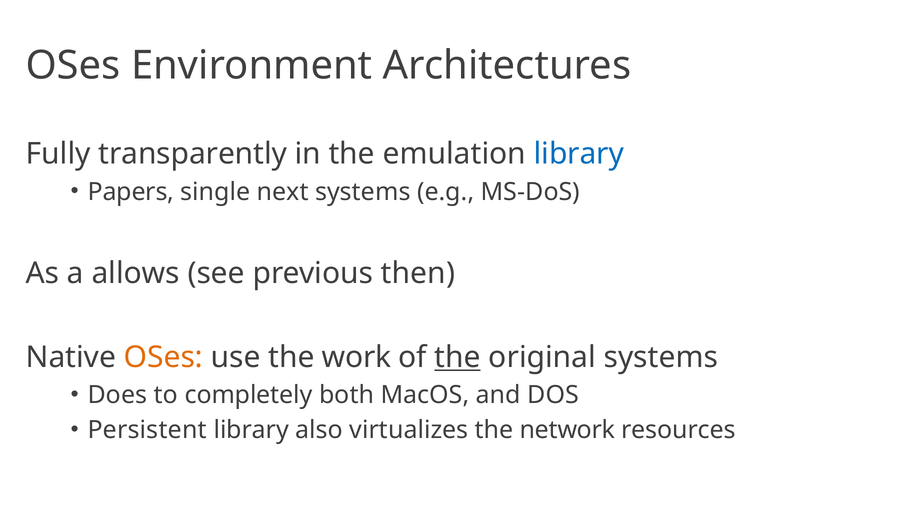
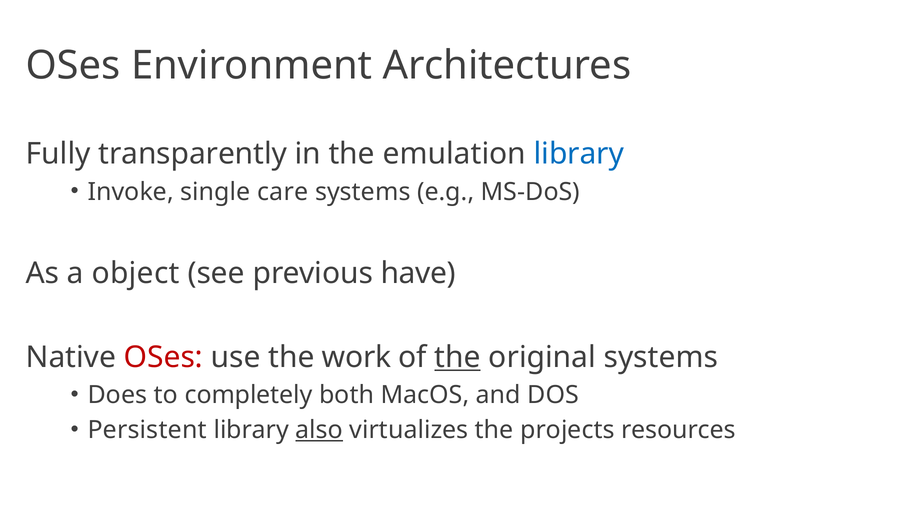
Papers: Papers -> Invoke
next: next -> care
allows: allows -> object
then: then -> have
OSes at (163, 357) colour: orange -> red
also underline: none -> present
network: network -> projects
